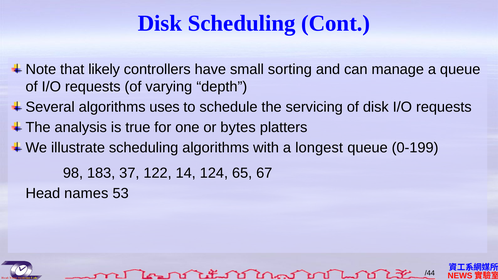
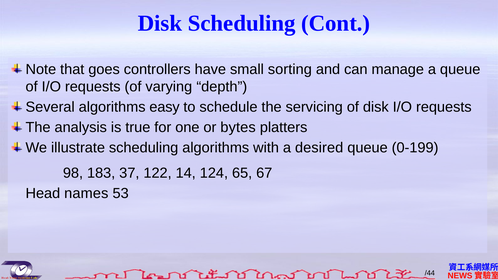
likely: likely -> goes
uses: uses -> easy
longest: longest -> desired
